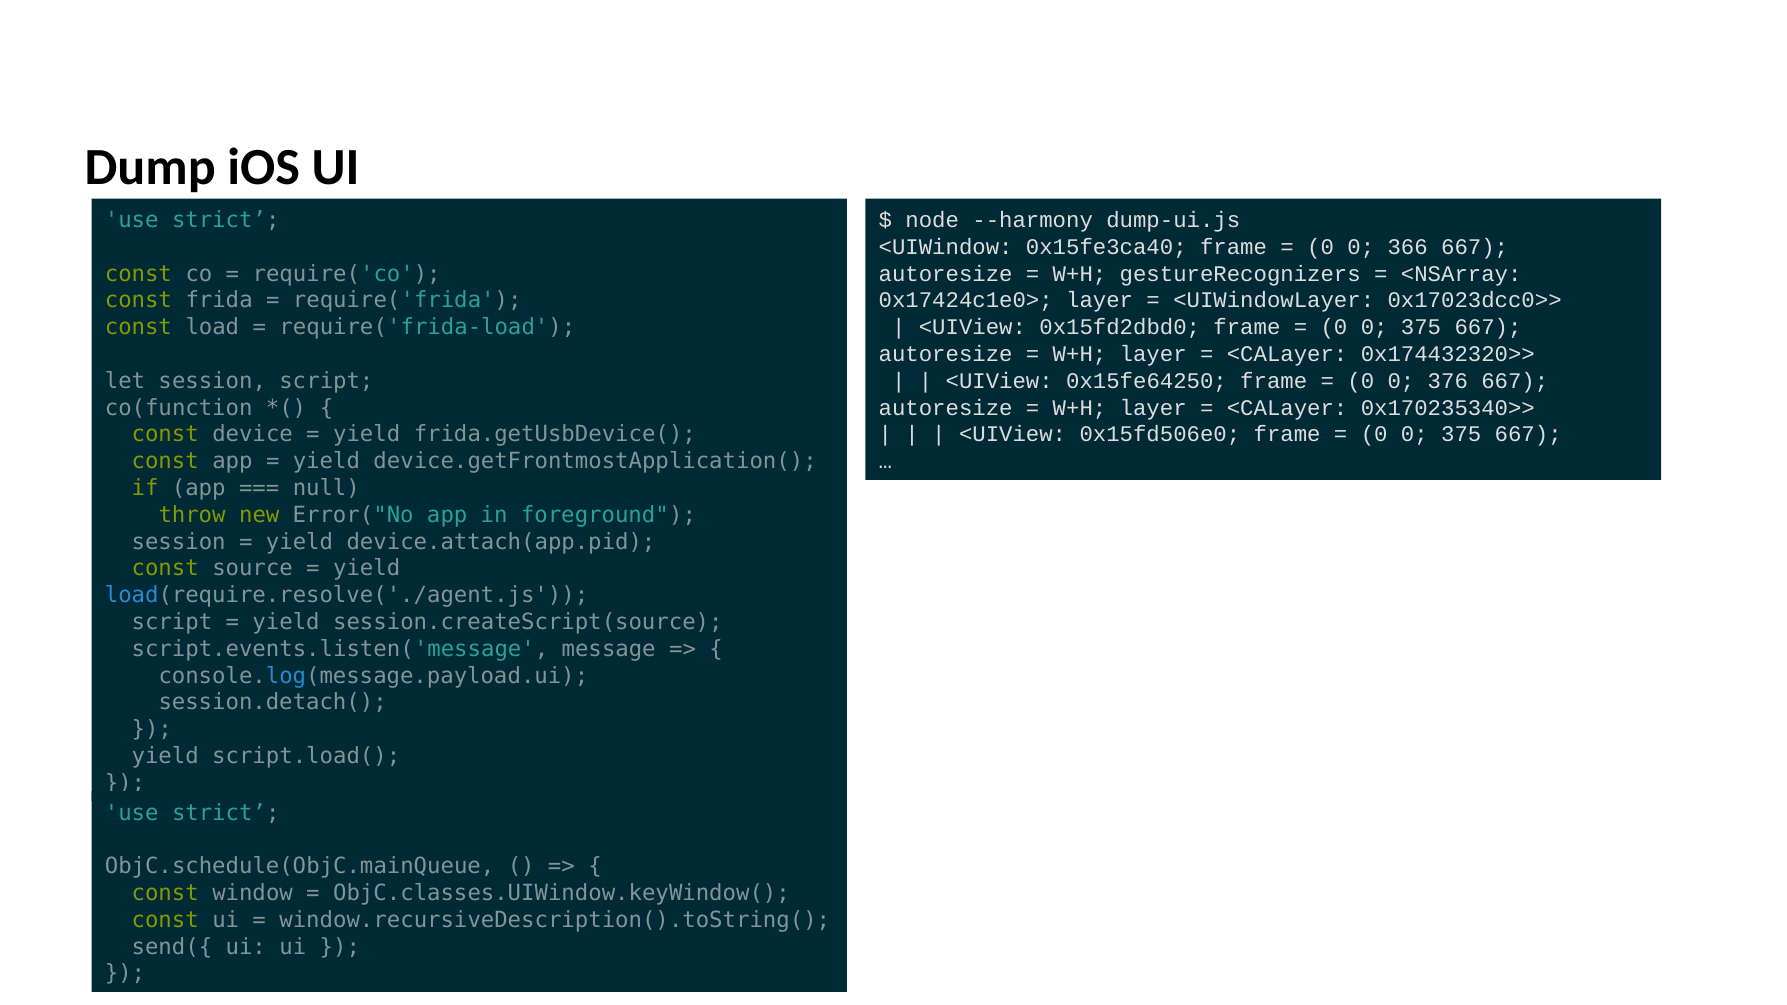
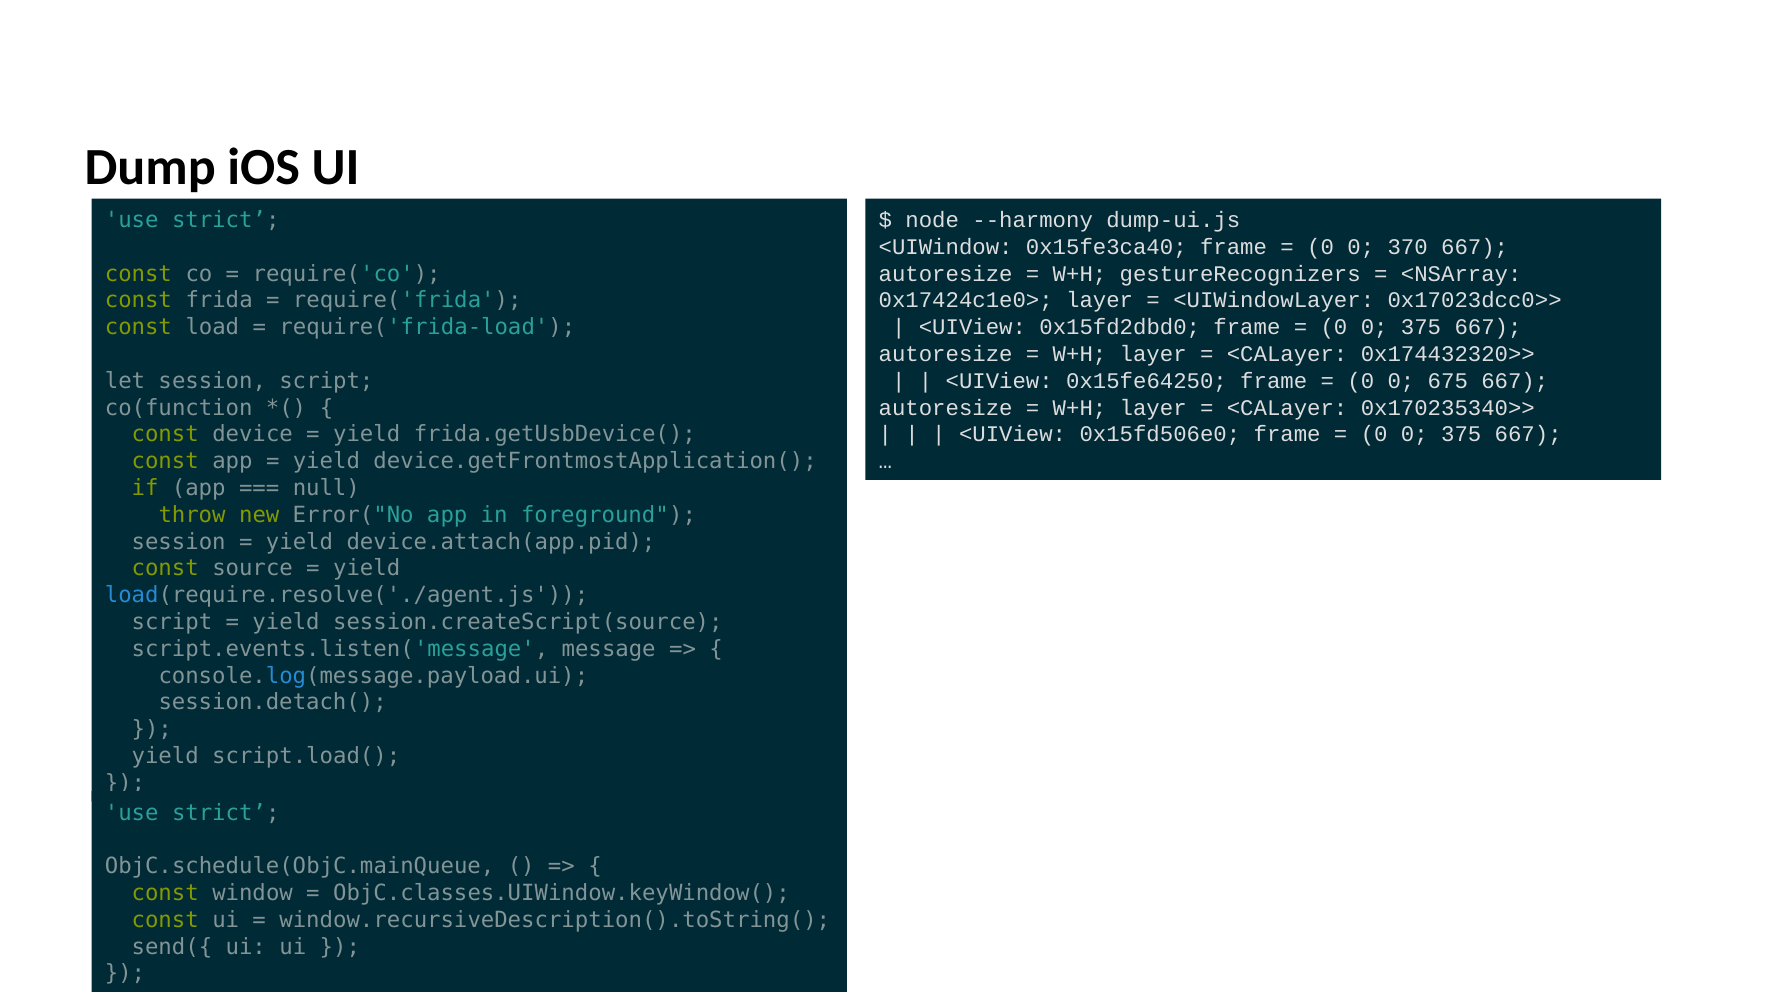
366: 366 -> 370
376: 376 -> 675
